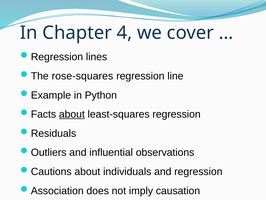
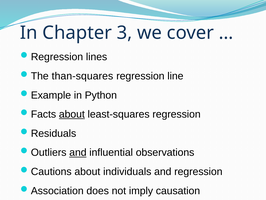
4: 4 -> 3
rose-squares: rose-squares -> than-squares
and at (78, 152) underline: none -> present
